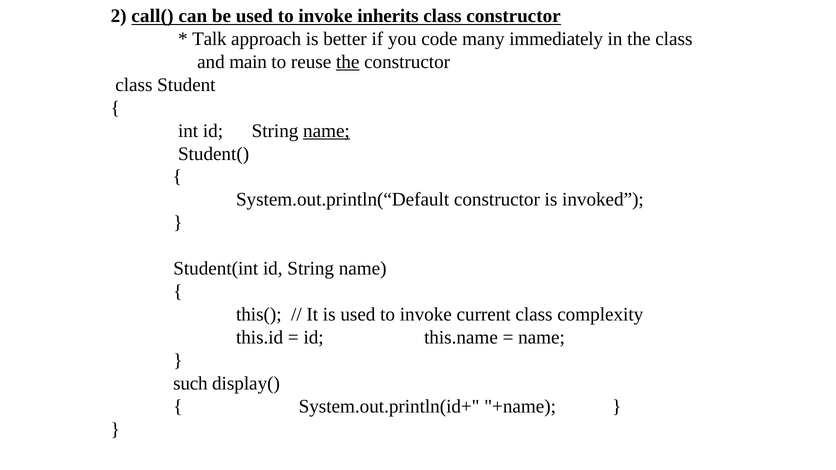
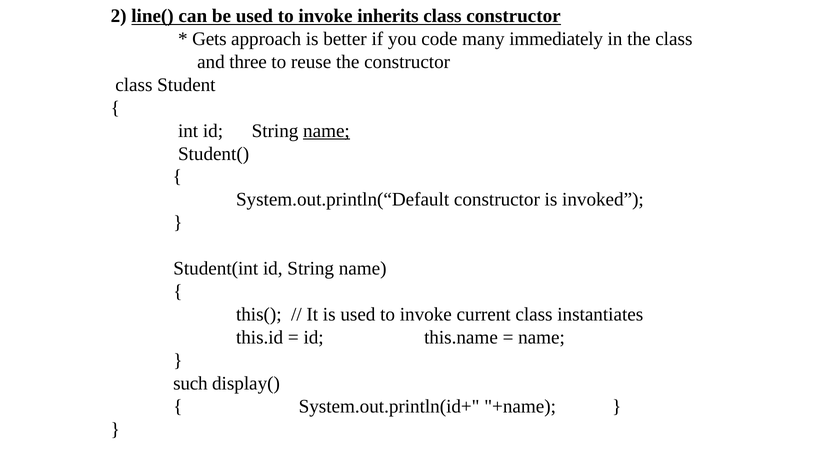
call(: call( -> line(
Talk: Talk -> Gets
main: main -> three
the at (348, 62) underline: present -> none
complexity: complexity -> instantiates
